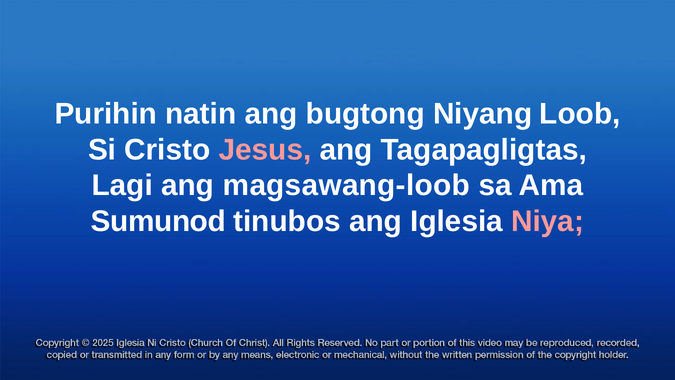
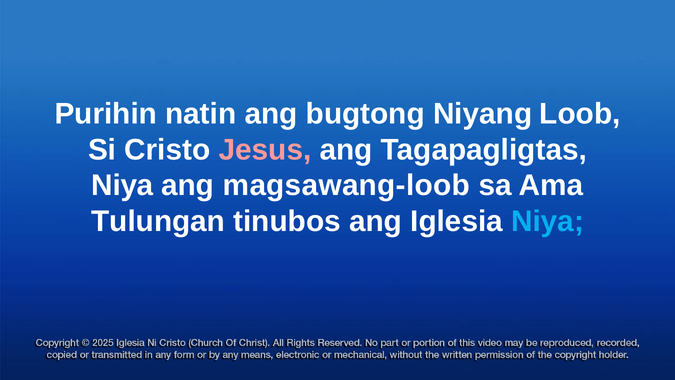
Lagi at (122, 185): Lagi -> Niya
Sumunod: Sumunod -> Tulungan
Niya at (548, 221) colour: pink -> light blue
